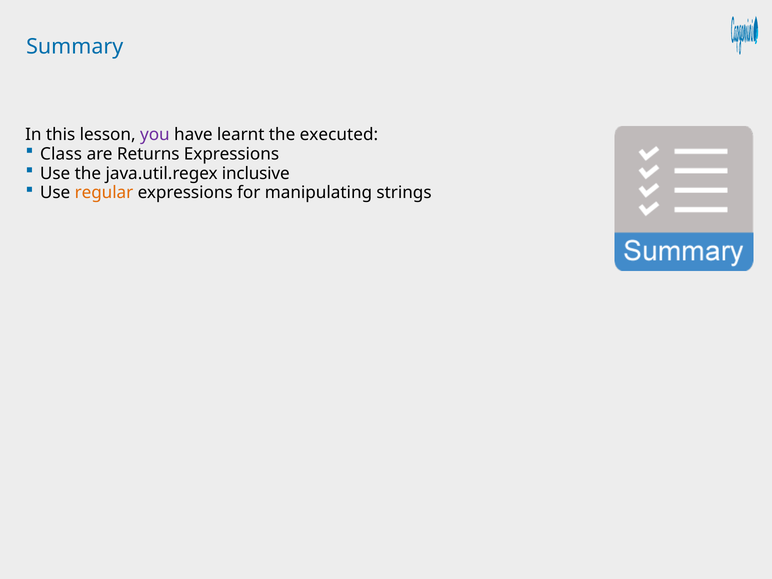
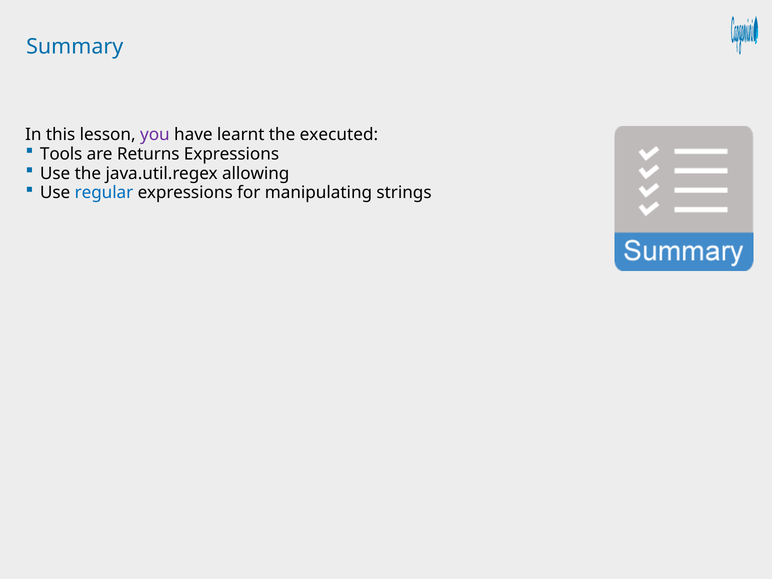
Class: Class -> Tools
inclusive: inclusive -> allowing
regular colour: orange -> blue
